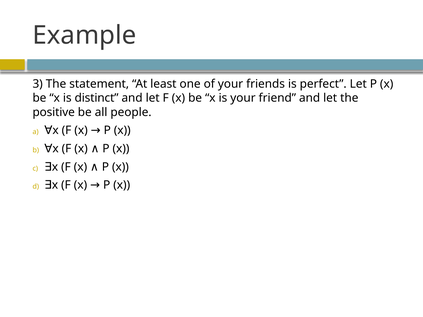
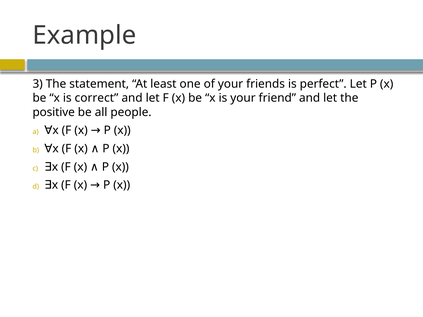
distinct: distinct -> correct
